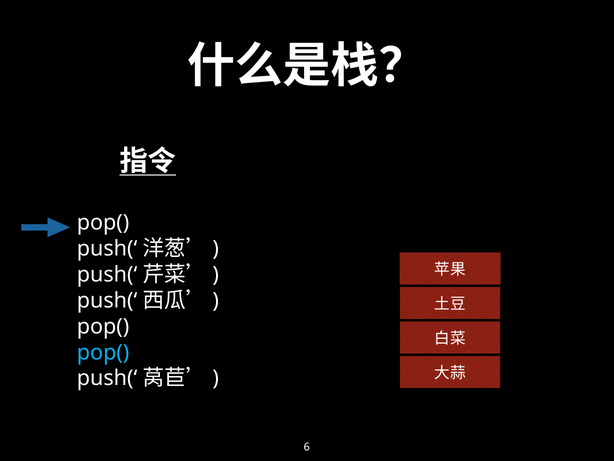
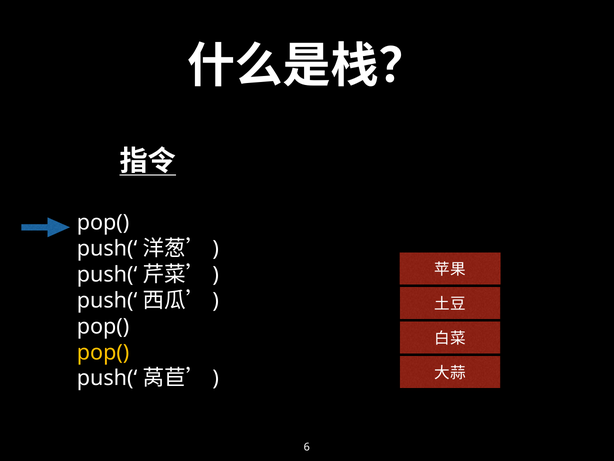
pop( at (103, 352) colour: light blue -> yellow
